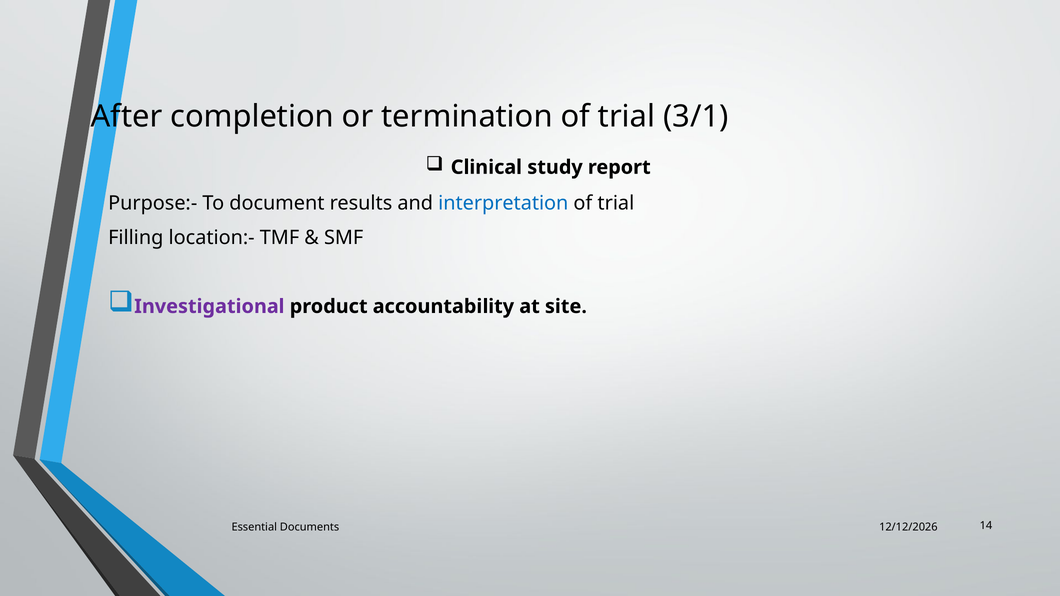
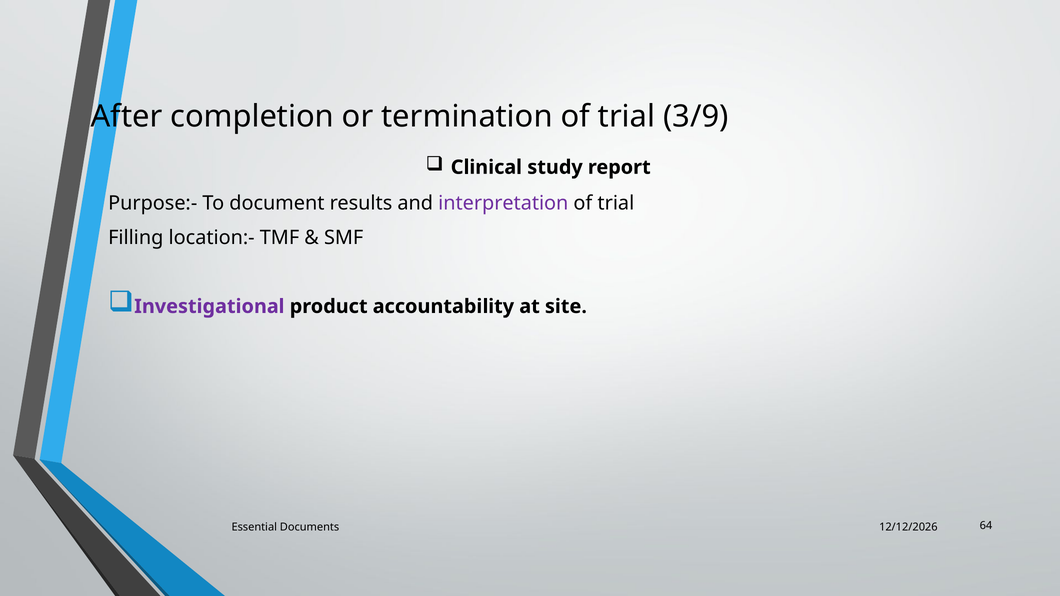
3/1: 3/1 -> 3/9
interpretation colour: blue -> purple
14: 14 -> 64
